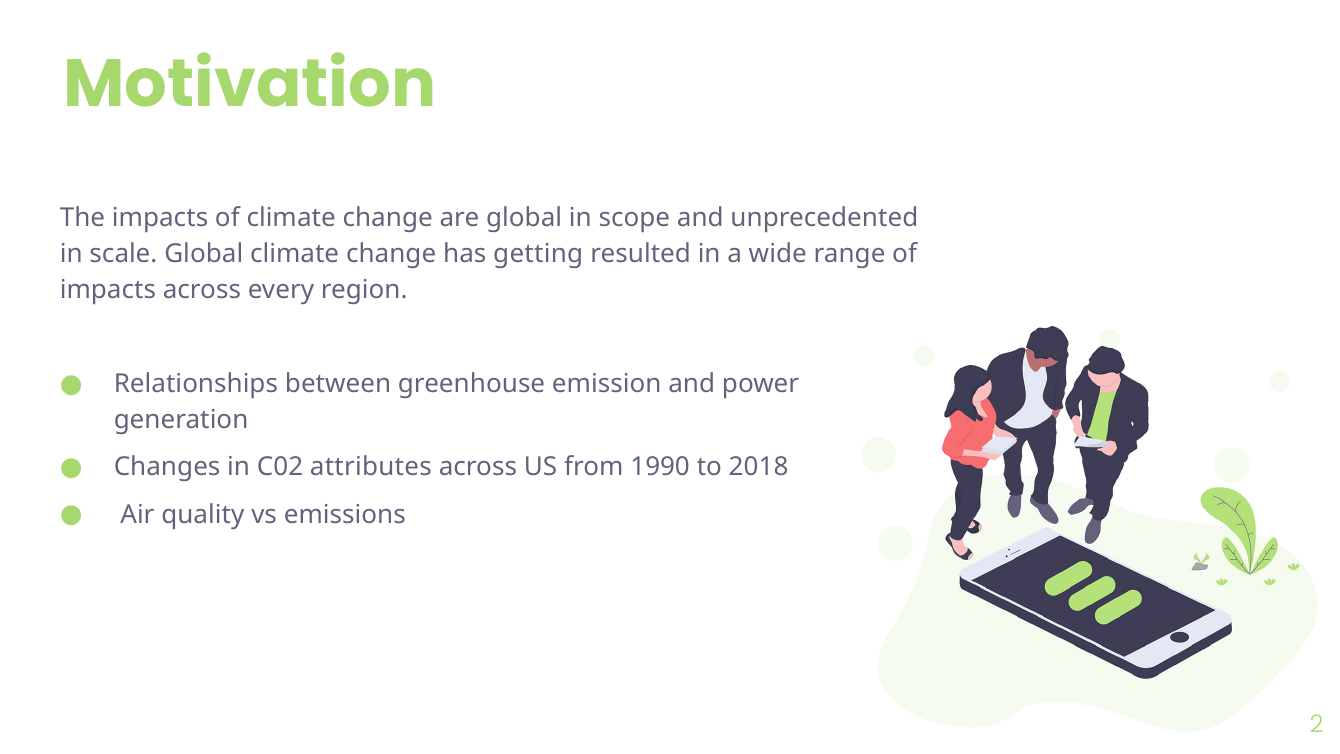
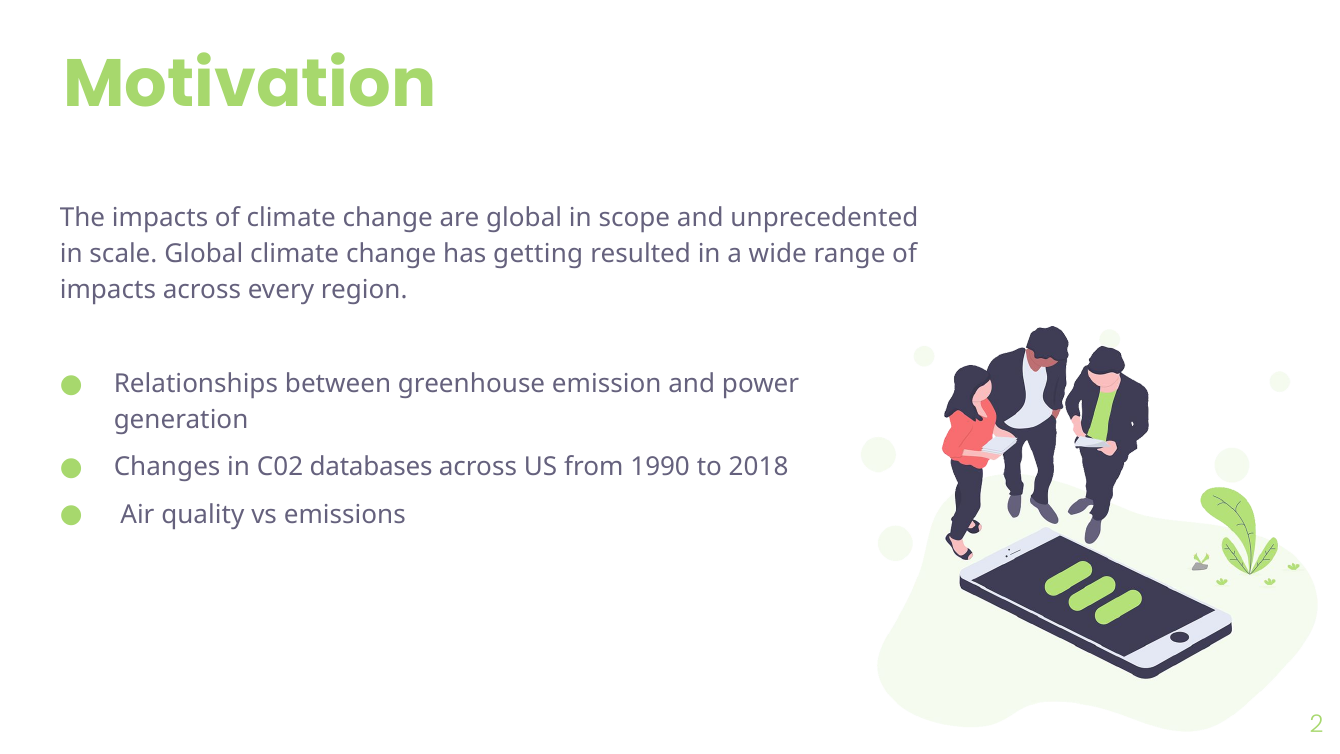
attributes: attributes -> databases
